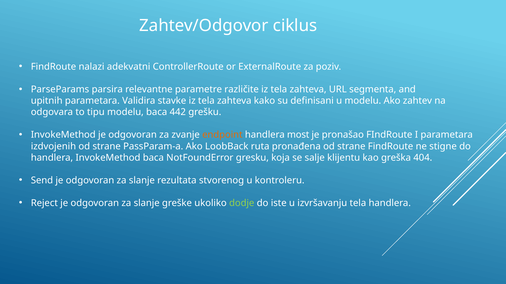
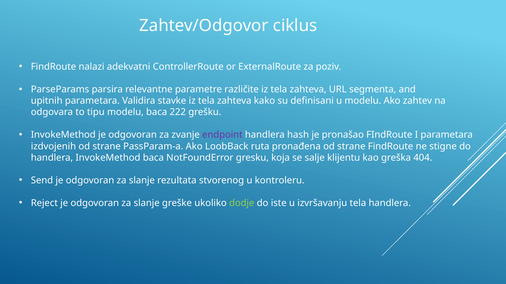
442: 442 -> 222
endpoint colour: orange -> purple
most: most -> hash
